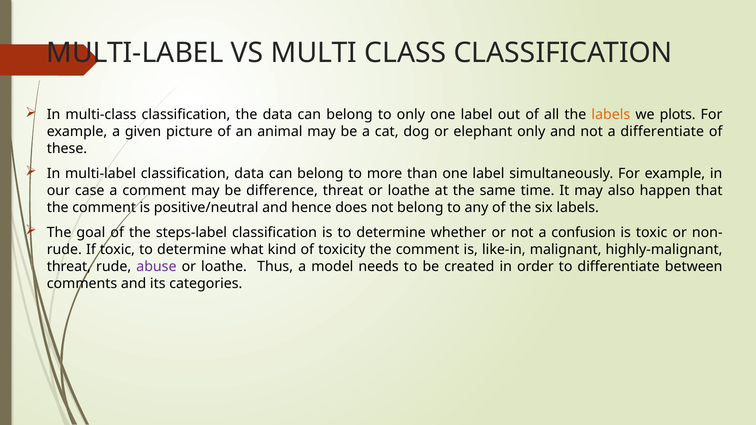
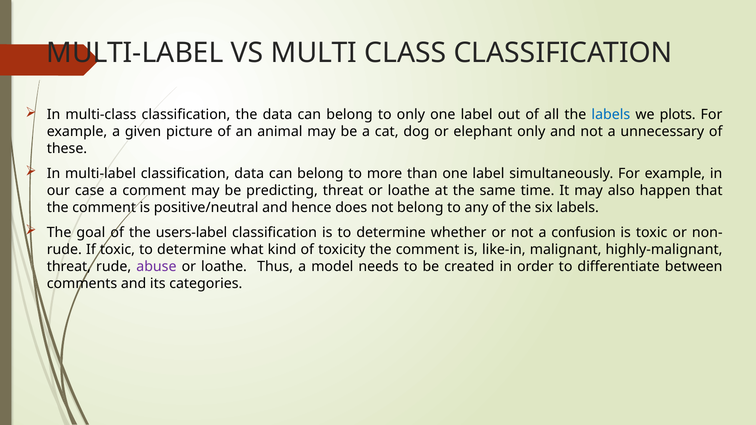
labels at (611, 115) colour: orange -> blue
a differentiate: differentiate -> unnecessary
difference: difference -> predicting
steps-label: steps-label -> users-label
